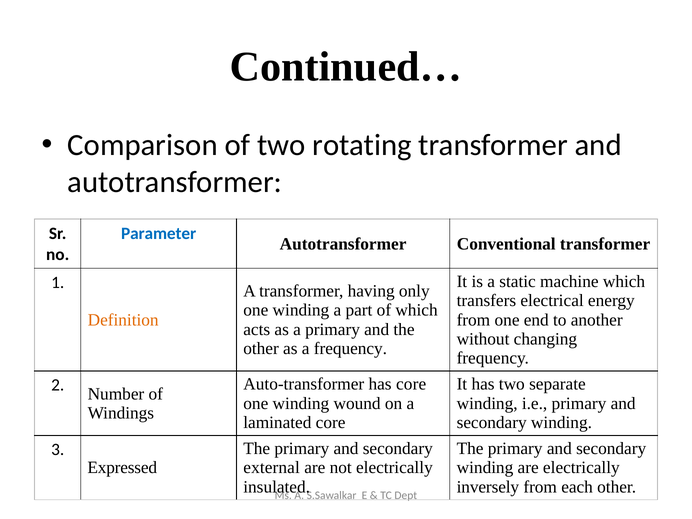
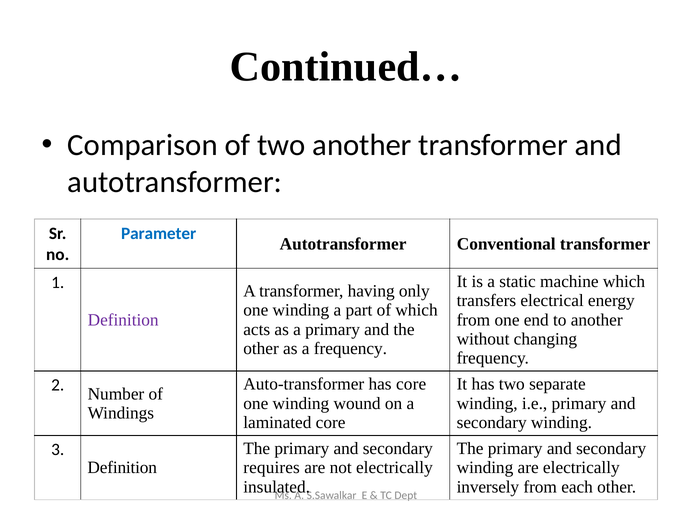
two rotating: rotating -> another
Definition at (123, 320) colour: orange -> purple
Expressed at (122, 468): Expressed -> Definition
external: external -> requires
